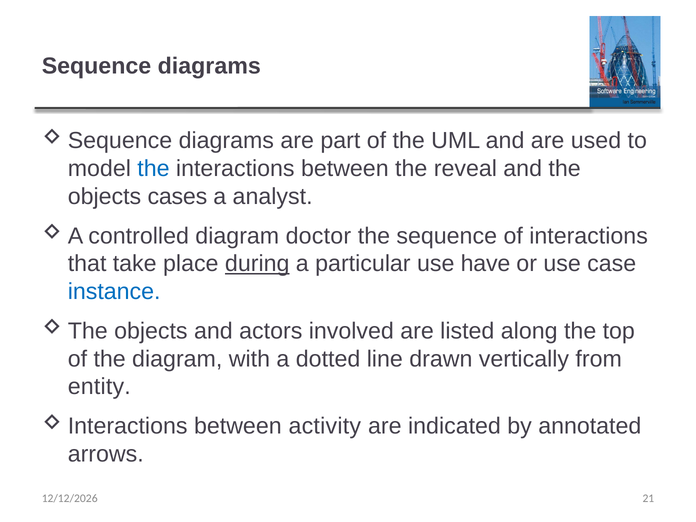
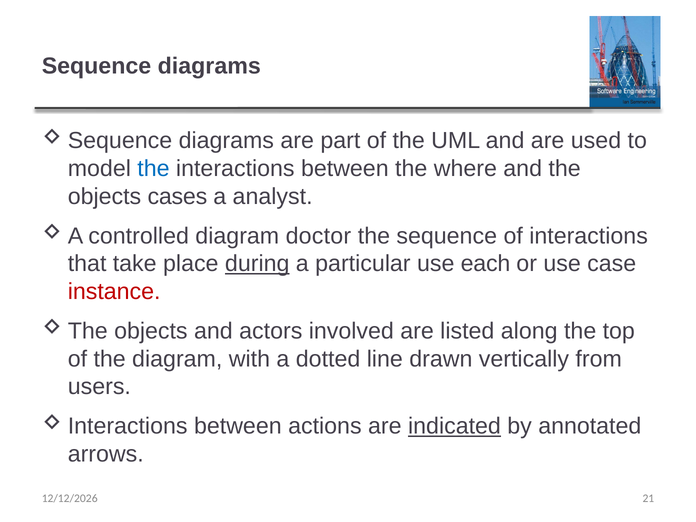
reveal: reveal -> where
have: have -> each
instance colour: blue -> red
entity: entity -> users
activity: activity -> actions
indicated underline: none -> present
